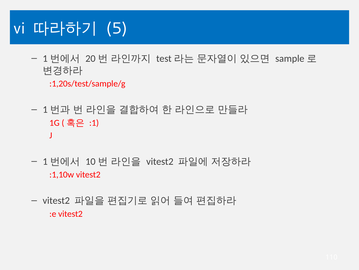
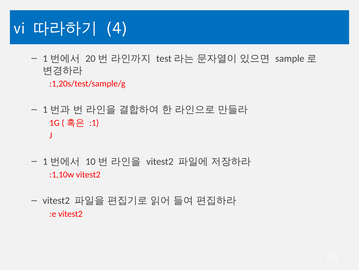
5: 5 -> 4
